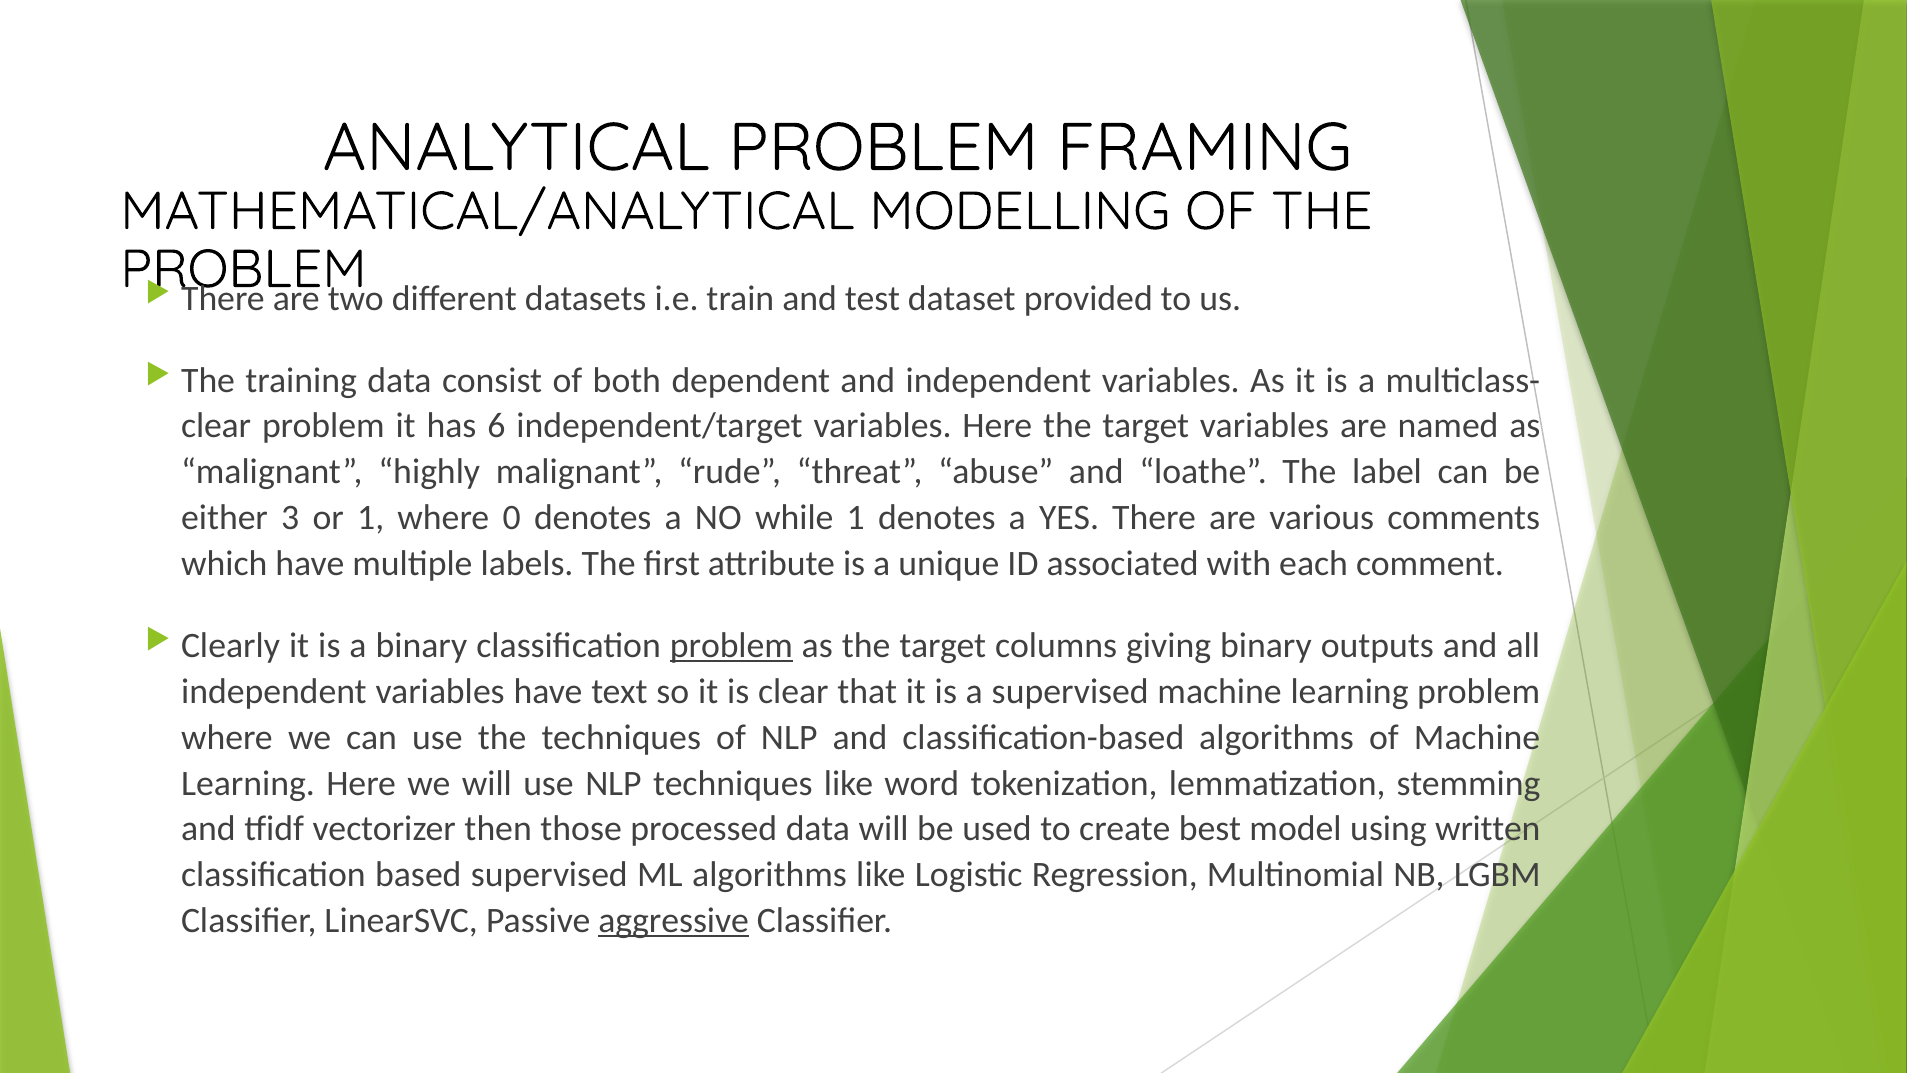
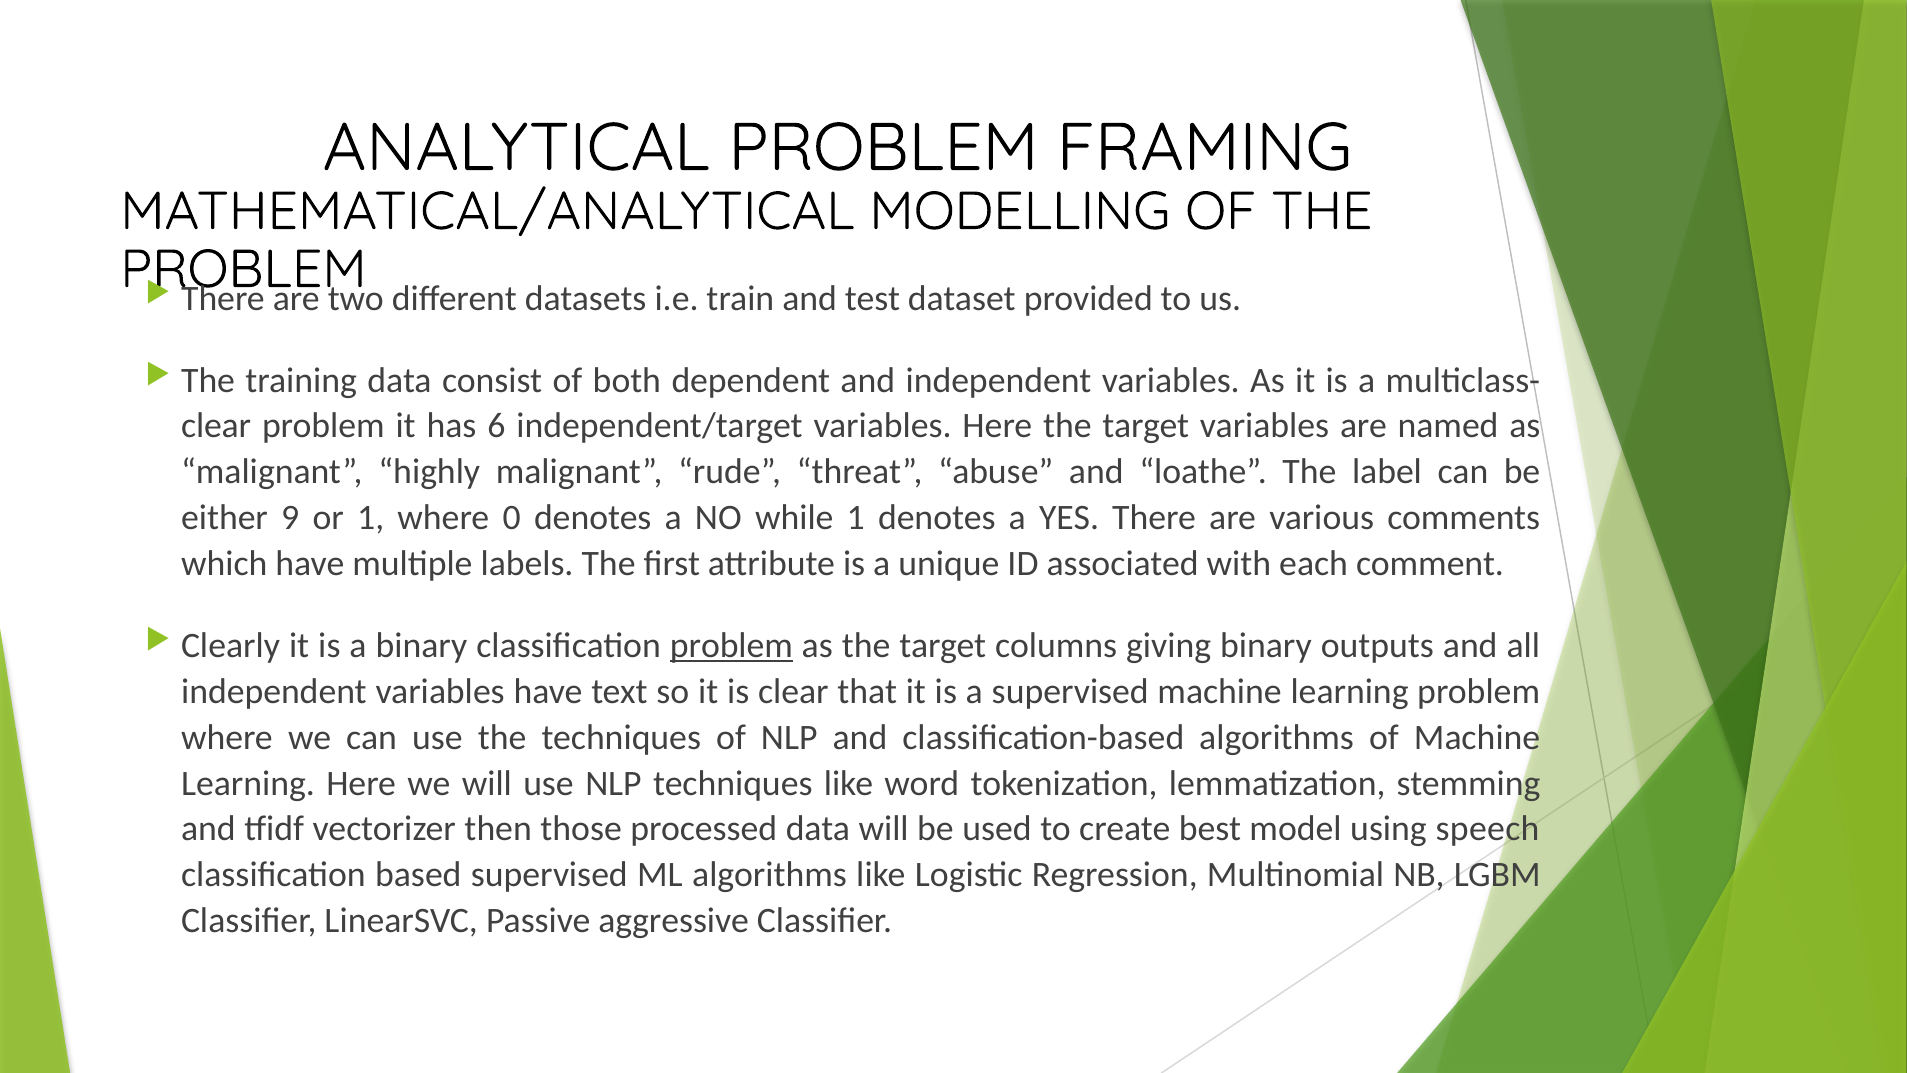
3: 3 -> 9
written: written -> speech
aggressive underline: present -> none
